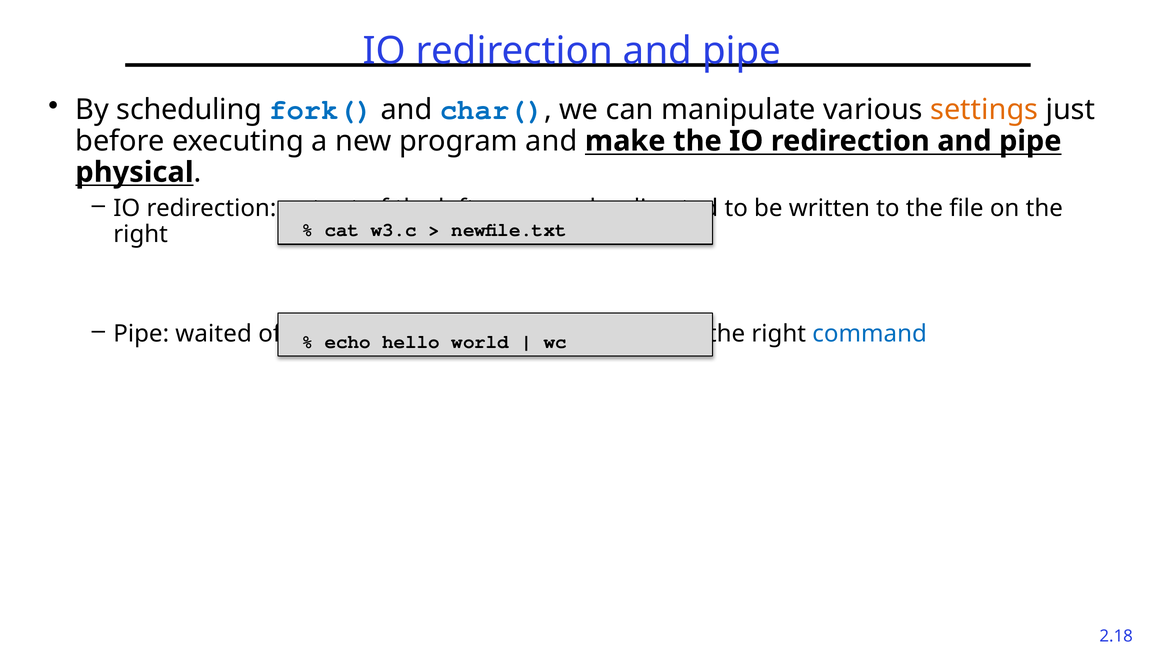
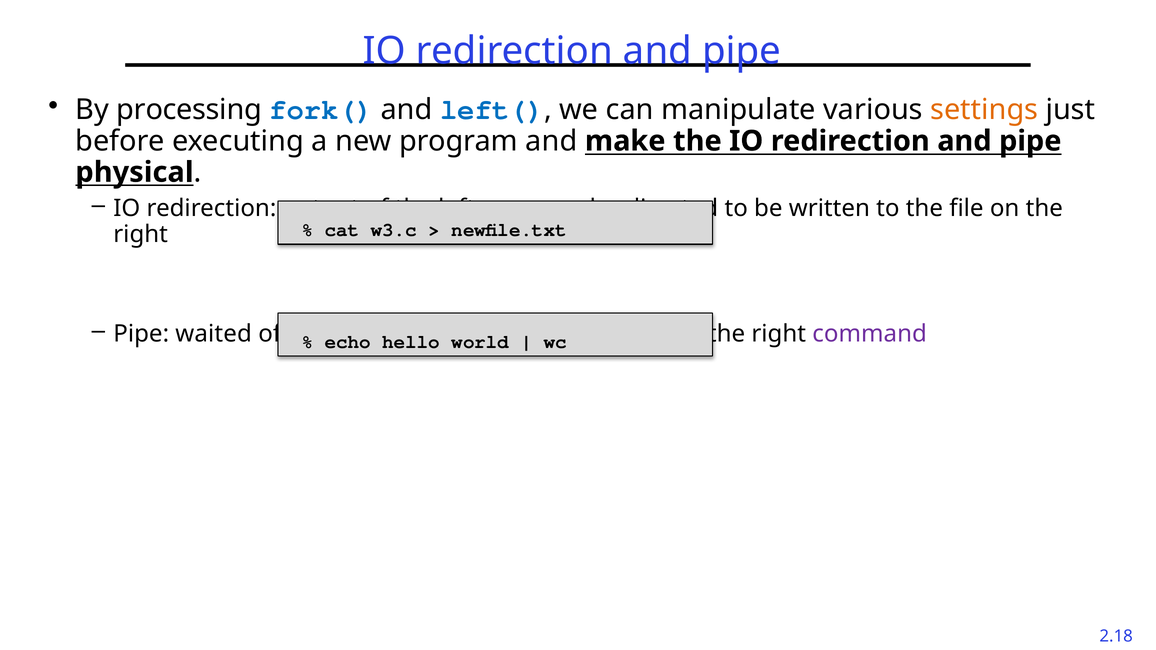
scheduling: scheduling -> processing
char(: char( -> left(
command at (870, 334) colour: blue -> purple
